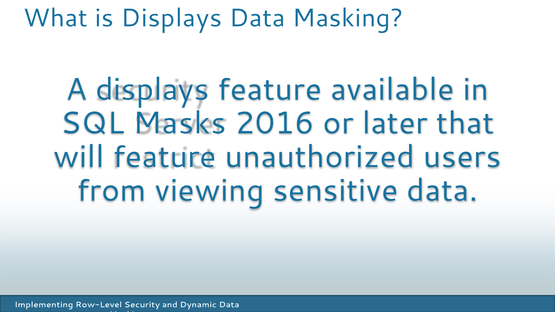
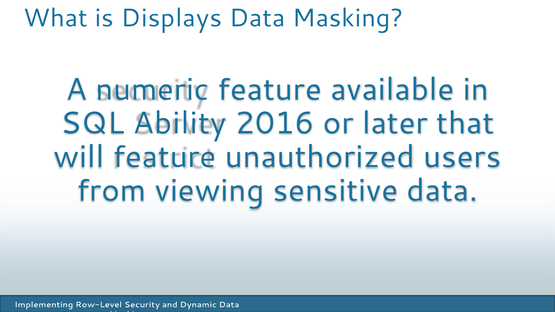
A displays: displays -> numeric
Masks: Masks -> Ability
